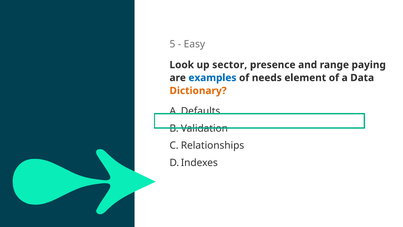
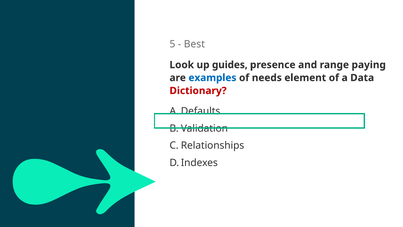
Easy: Easy -> Best
sector: sector -> guides
Dictionary colour: orange -> red
